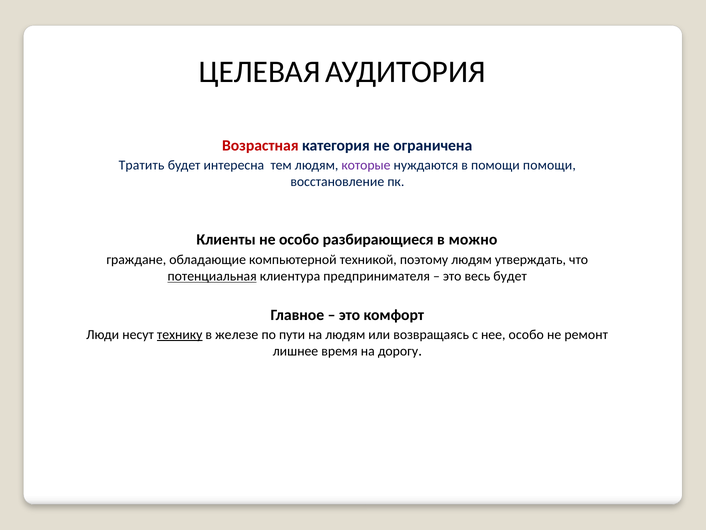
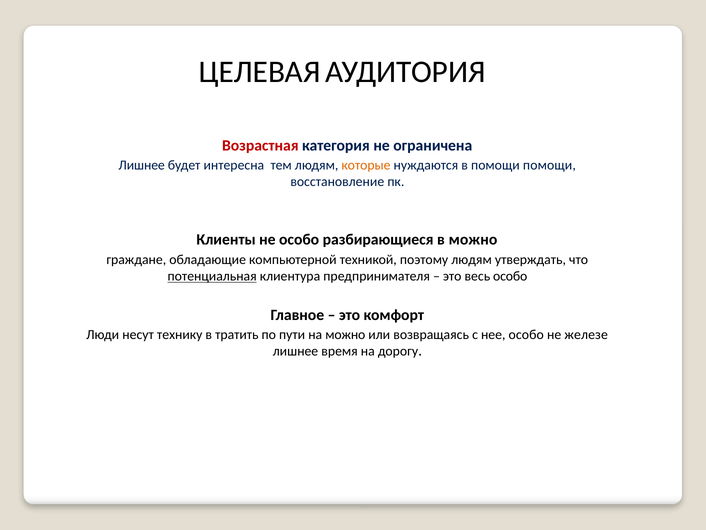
Тратить at (142, 165): Тратить -> Лишнее
которые colour: purple -> orange
весь будет: будет -> особо
технику underline: present -> none
железе: железе -> тратить
на людям: людям -> можно
ремонт: ремонт -> железе
